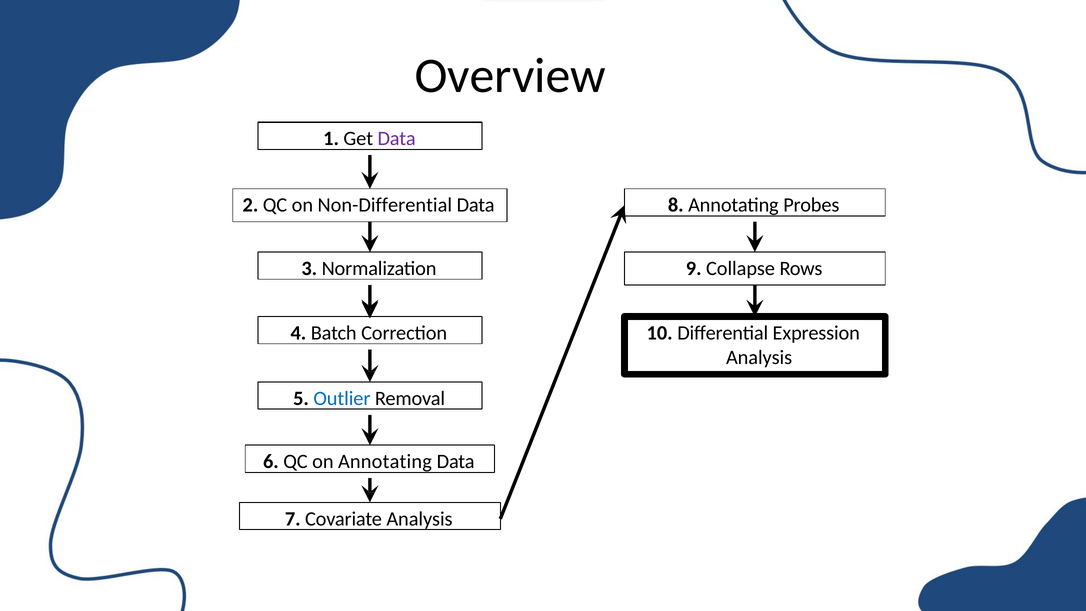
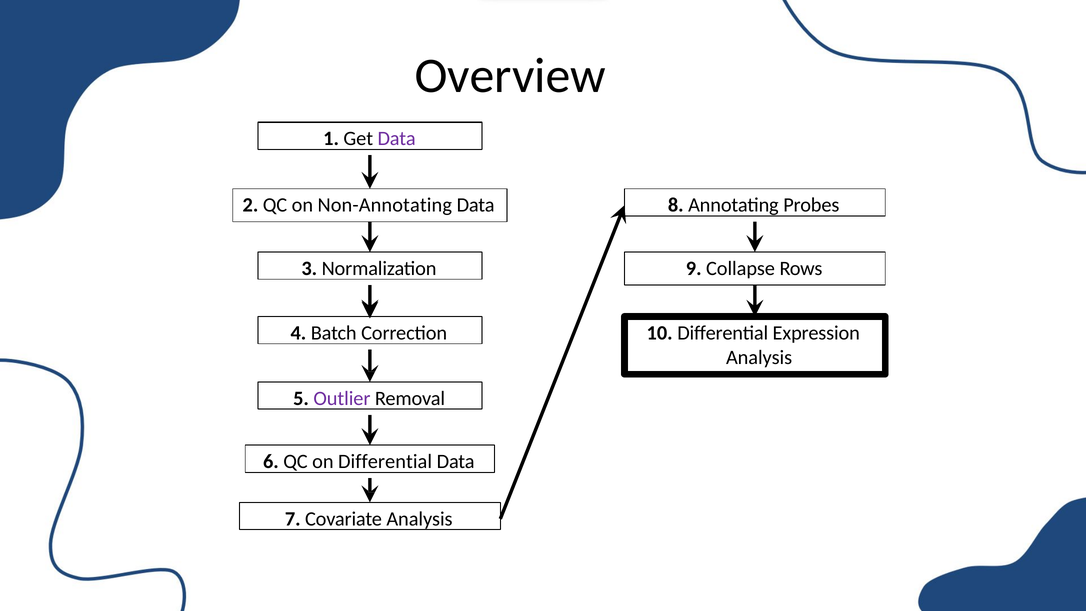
Non-Differential: Non-Differential -> Non-Annotating
Outlier colour: blue -> purple
on Annotating: Annotating -> Differential
